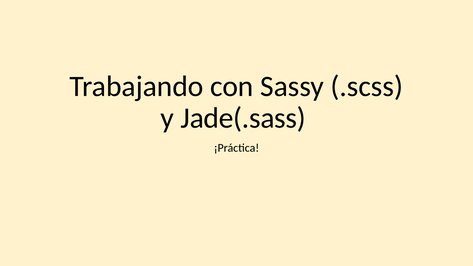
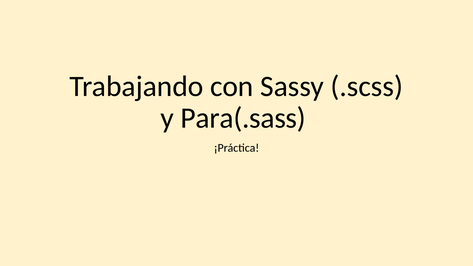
Jade(.sass: Jade(.sass -> Para(.sass
